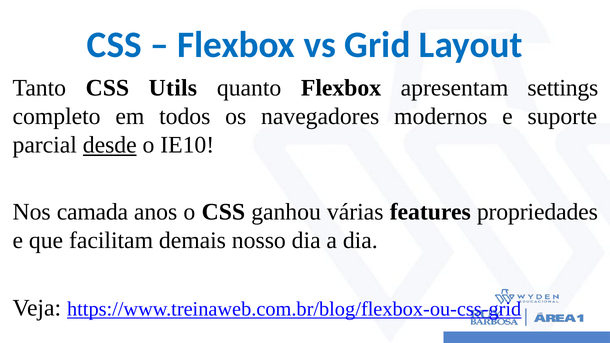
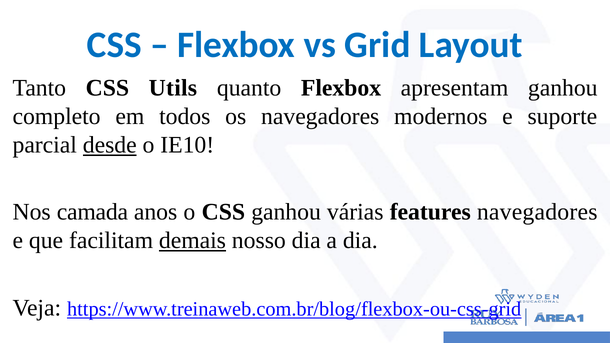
apresentam settings: settings -> ganhou
features propriedades: propriedades -> navegadores
demais underline: none -> present
